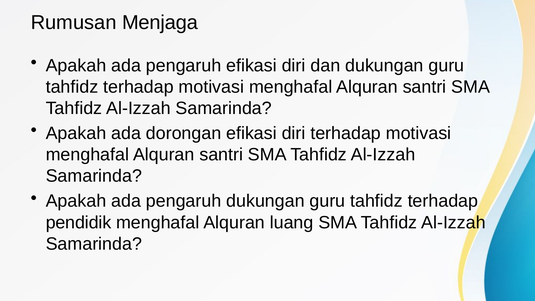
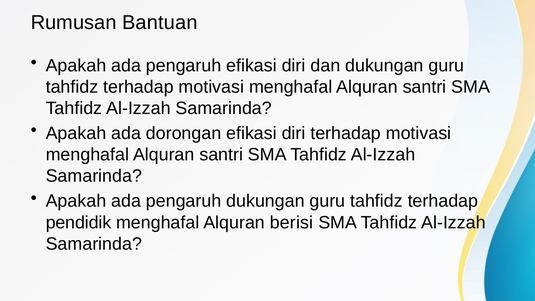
Menjaga: Menjaga -> Bantuan
luang: luang -> berisi
